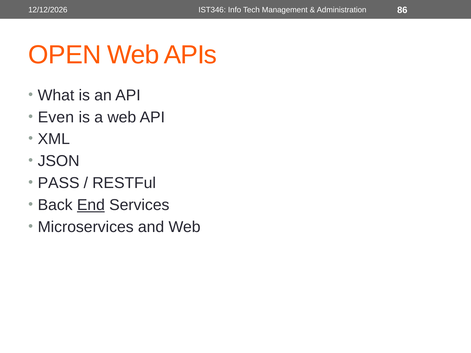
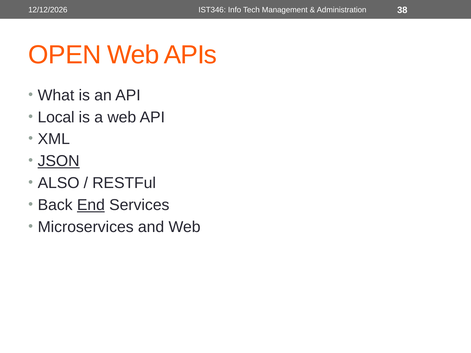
86: 86 -> 38
Even: Even -> Local
JSON underline: none -> present
PASS: PASS -> ALSO
